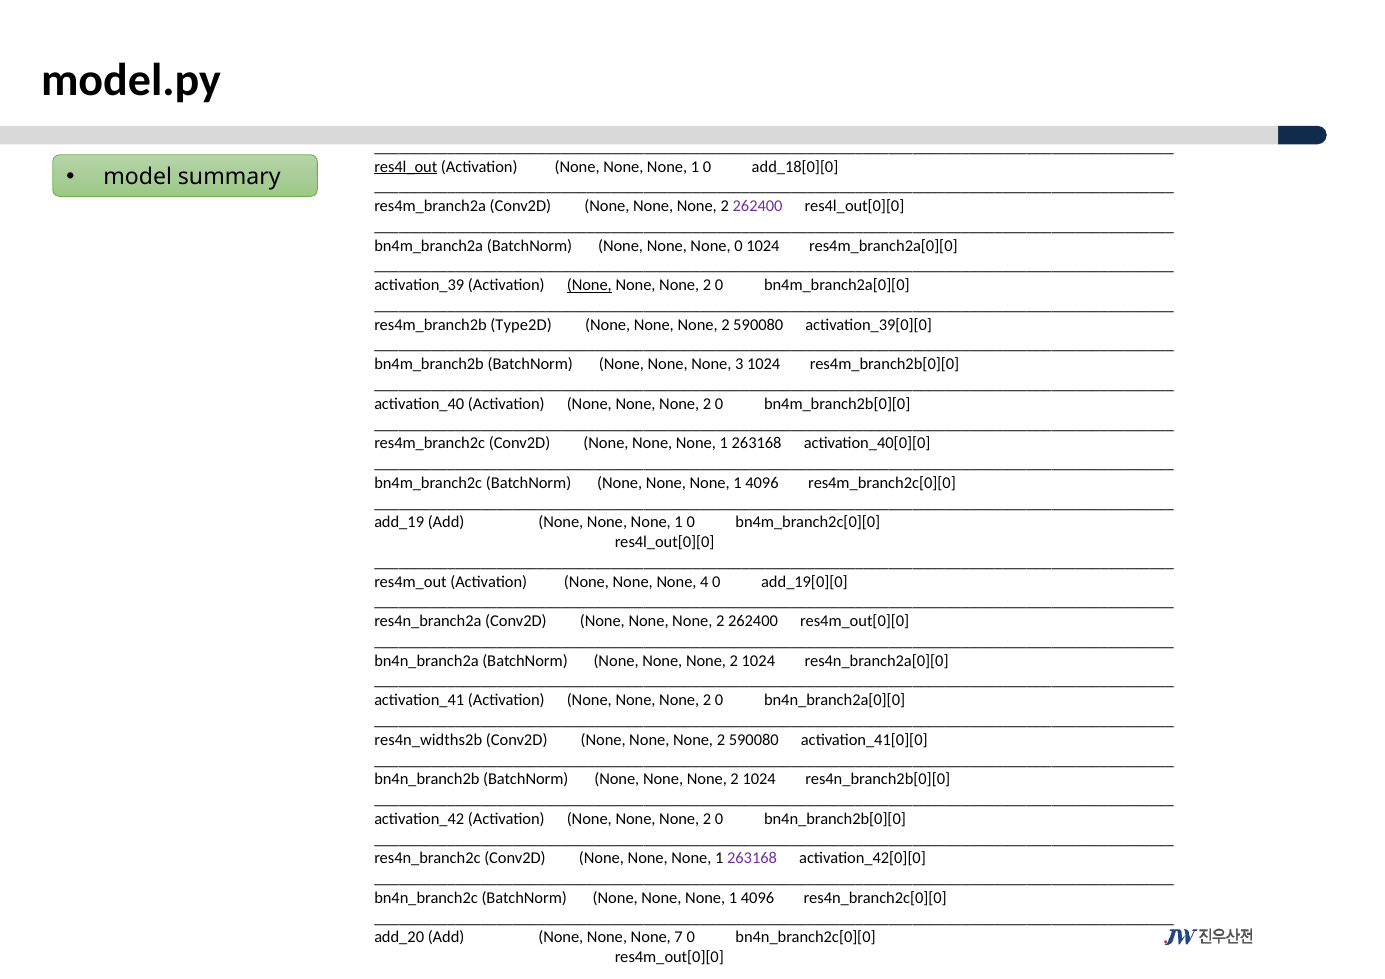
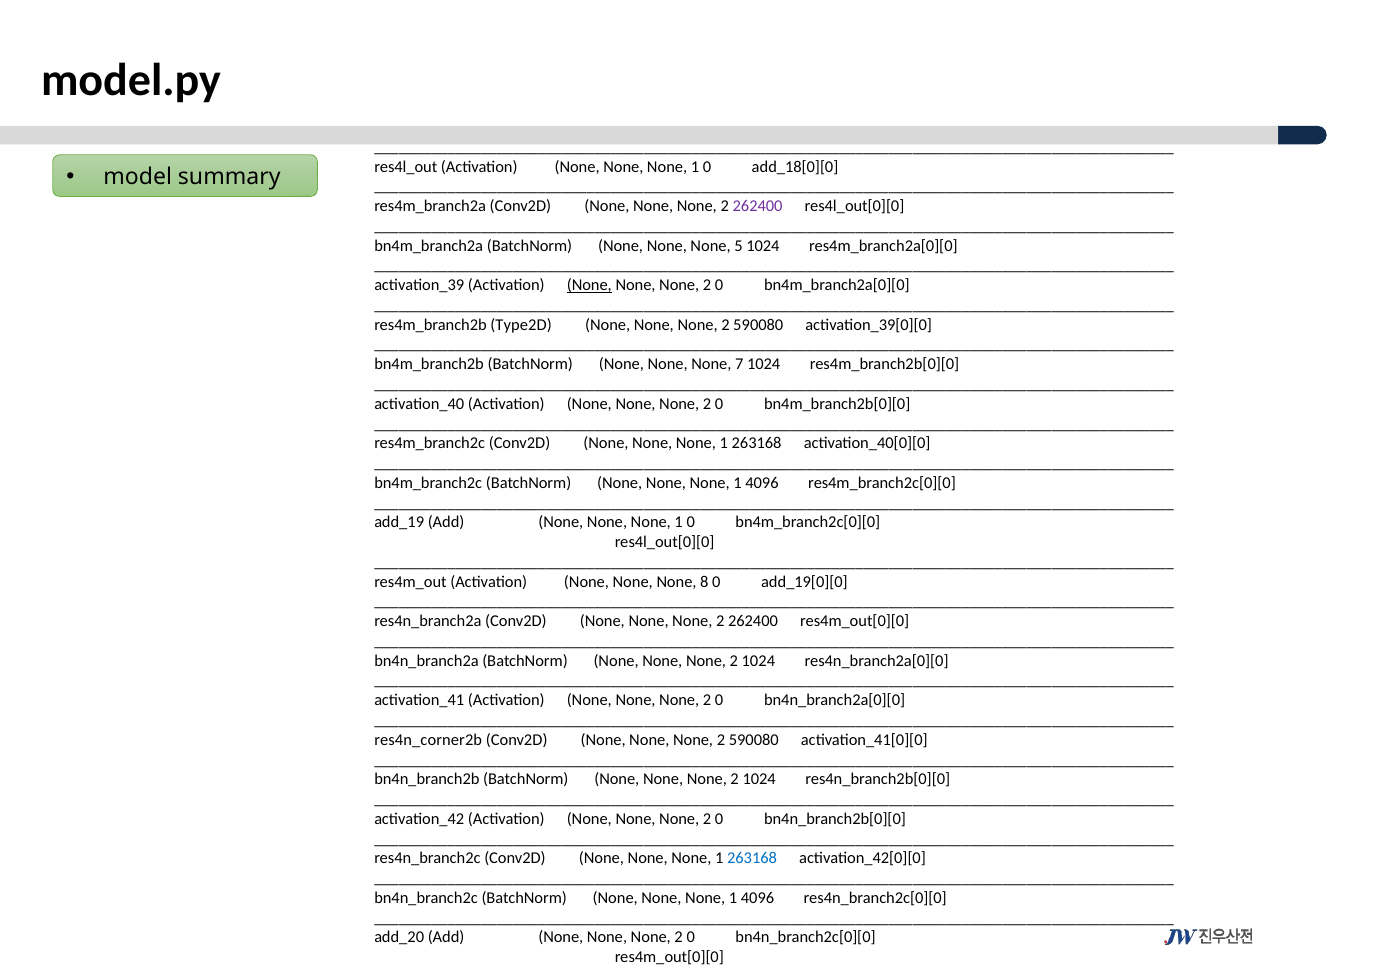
res4l_out underline: present -> none
None 0: 0 -> 5
3: 3 -> 7
4: 4 -> 8
res4n_widths2b: res4n_widths2b -> res4n_corner2b
263168 at (752, 859) colour: purple -> blue
7 at (679, 938): 7 -> 2
